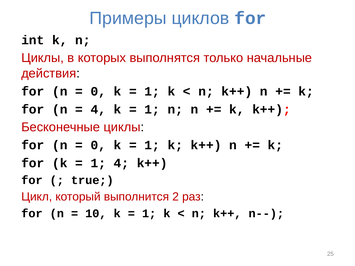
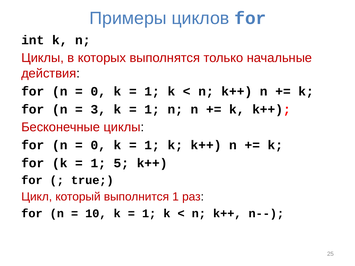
4 at (98, 109): 4 -> 3
1 4: 4 -> 5
выполнится 2: 2 -> 1
